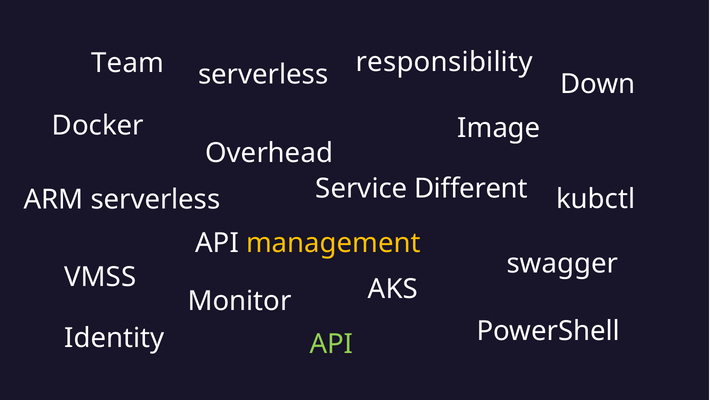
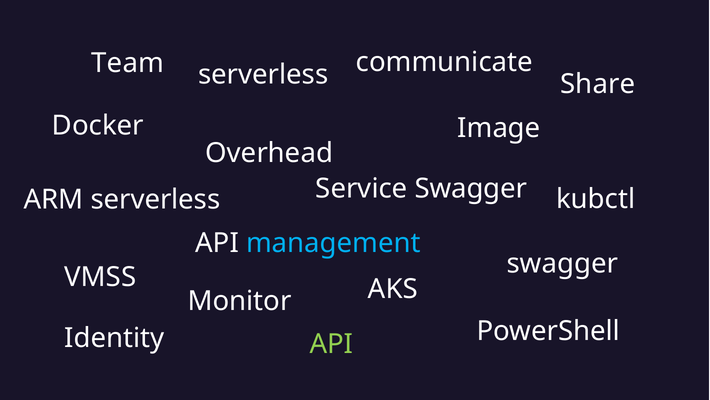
responsibility: responsibility -> communicate
Down: Down -> Share
Service Different: Different -> Swagger
management colour: yellow -> light blue
